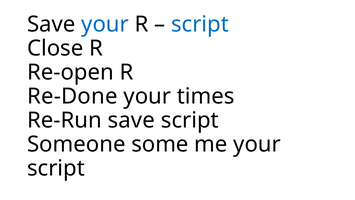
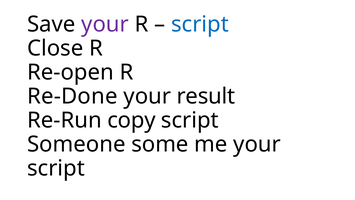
your at (105, 24) colour: blue -> purple
times: times -> result
Re-Run save: save -> copy
